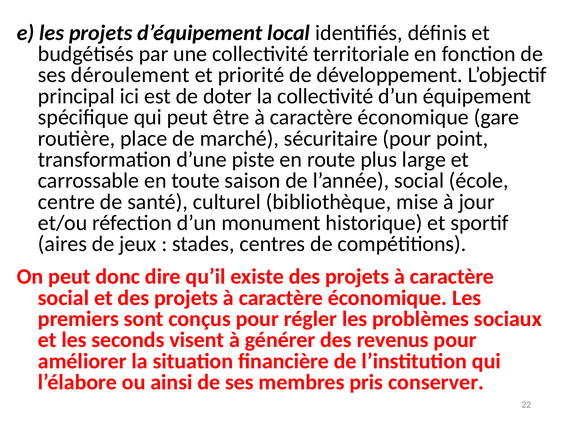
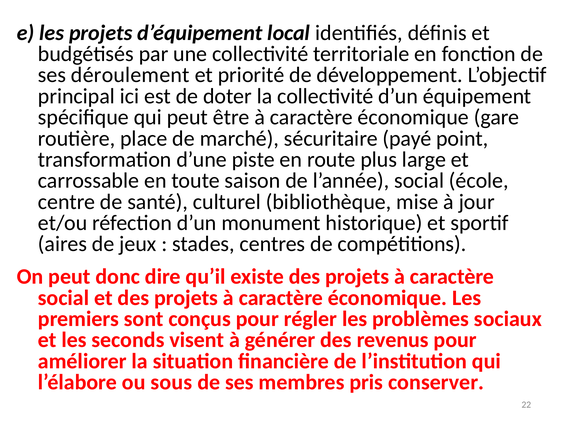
sécuritaire pour: pour -> payé
ainsi: ainsi -> sous
